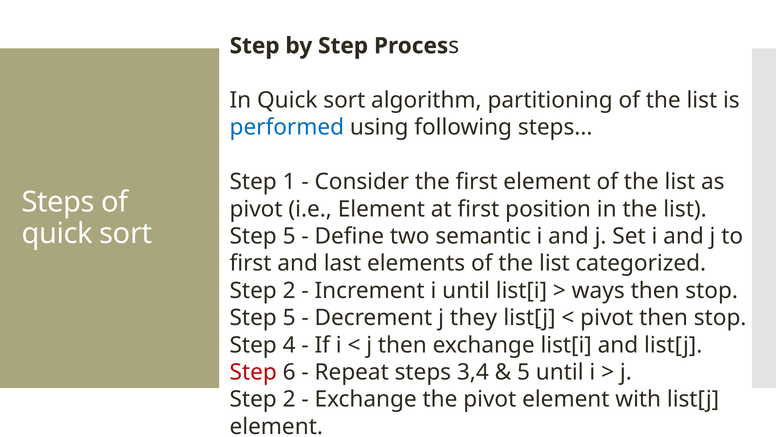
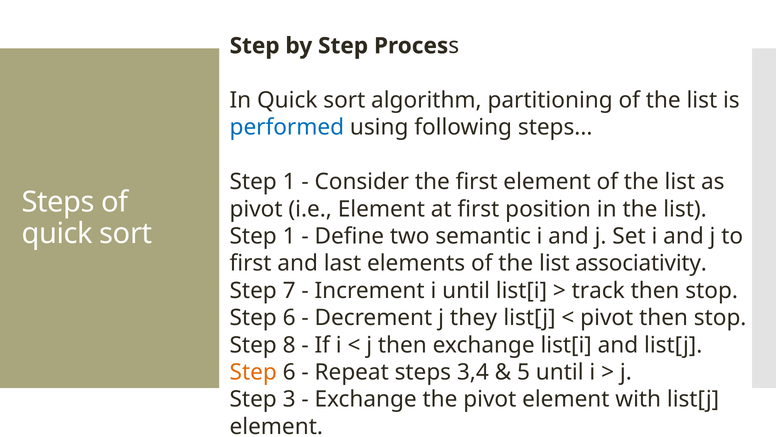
5 at (289, 236): 5 -> 1
categorized: categorized -> associativity
2 at (289, 290): 2 -> 7
ways: ways -> track
5 at (289, 318): 5 -> 6
4: 4 -> 8
Step at (253, 372) colour: red -> orange
2 at (289, 399): 2 -> 3
